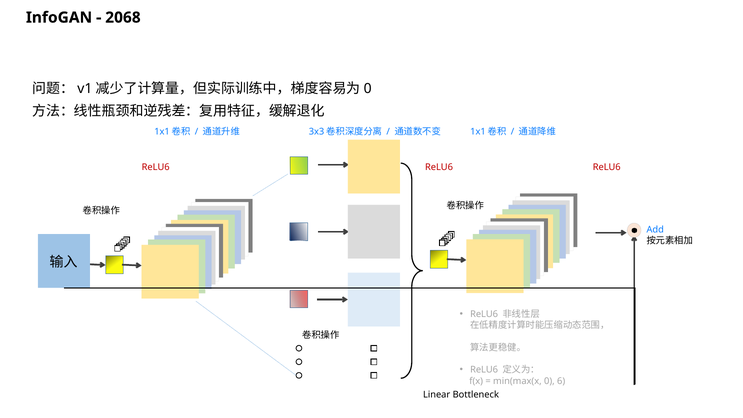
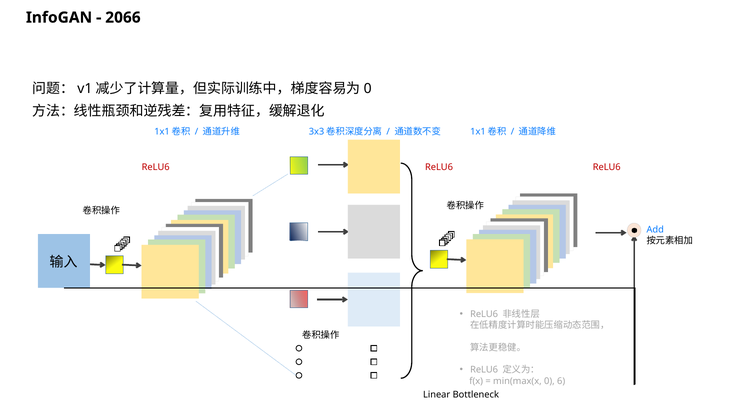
2068: 2068 -> 2066
